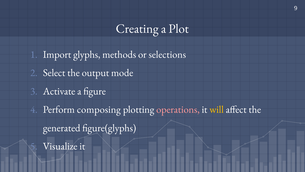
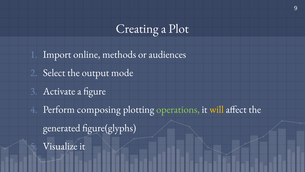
glyphs: glyphs -> online
selections: selections -> audiences
operations colour: pink -> light green
